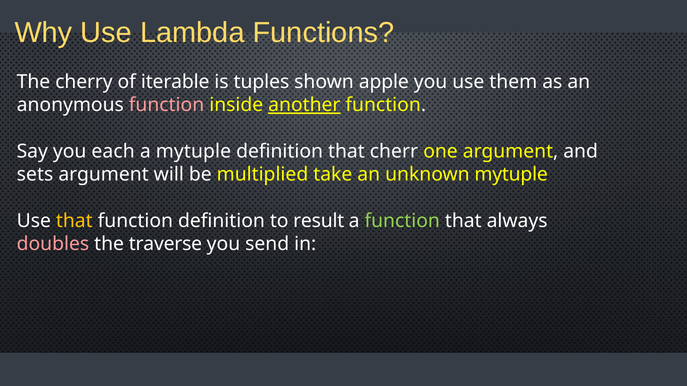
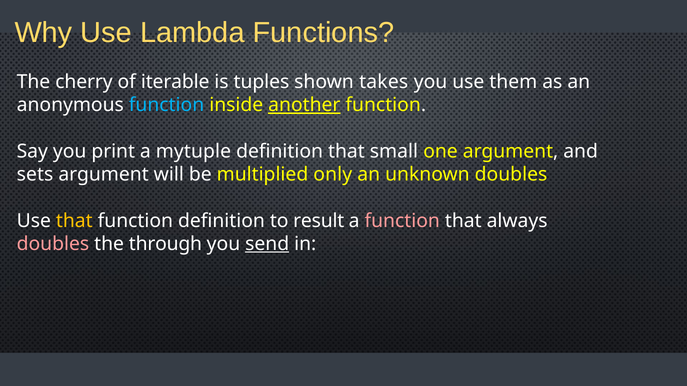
apple: apple -> takes
function at (167, 105) colour: pink -> light blue
each: each -> print
cherr: cherr -> small
take: take -> only
unknown mytuple: mytuple -> doubles
function at (402, 221) colour: light green -> pink
traverse: traverse -> through
send underline: none -> present
